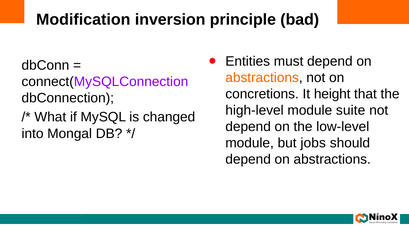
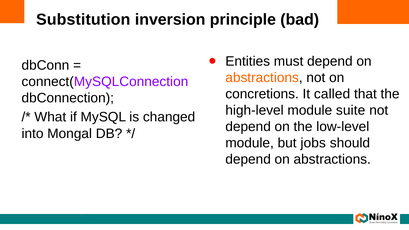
Modification: Modification -> Substitution
height: height -> called
